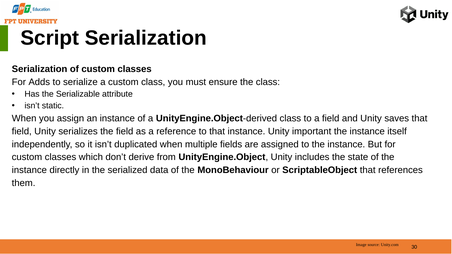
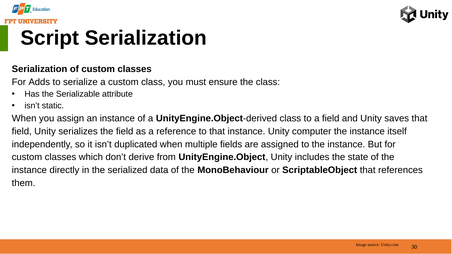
important: important -> computer
